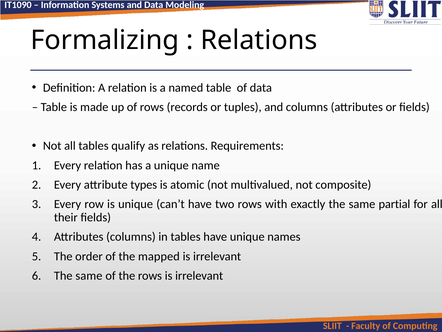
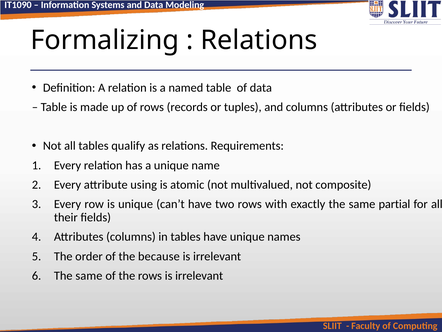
types: types -> using
mapped: mapped -> because
